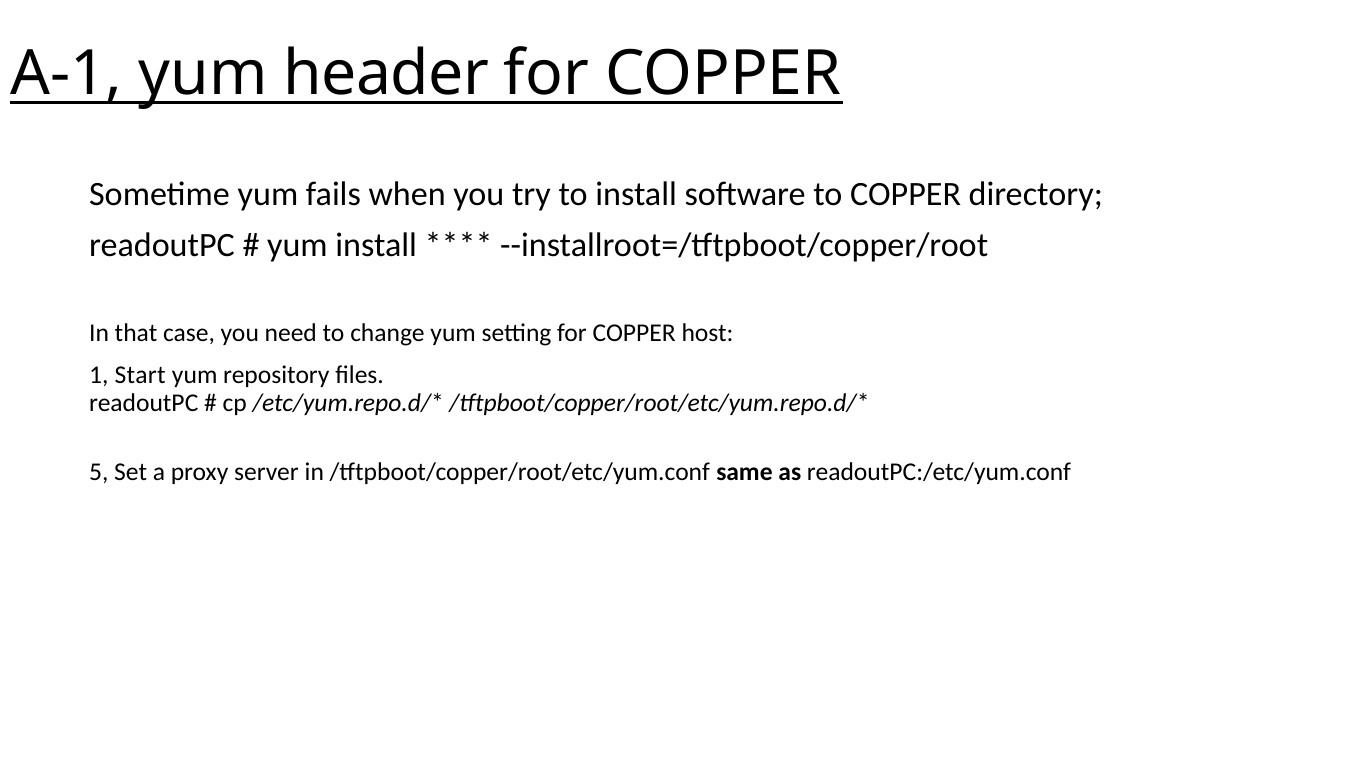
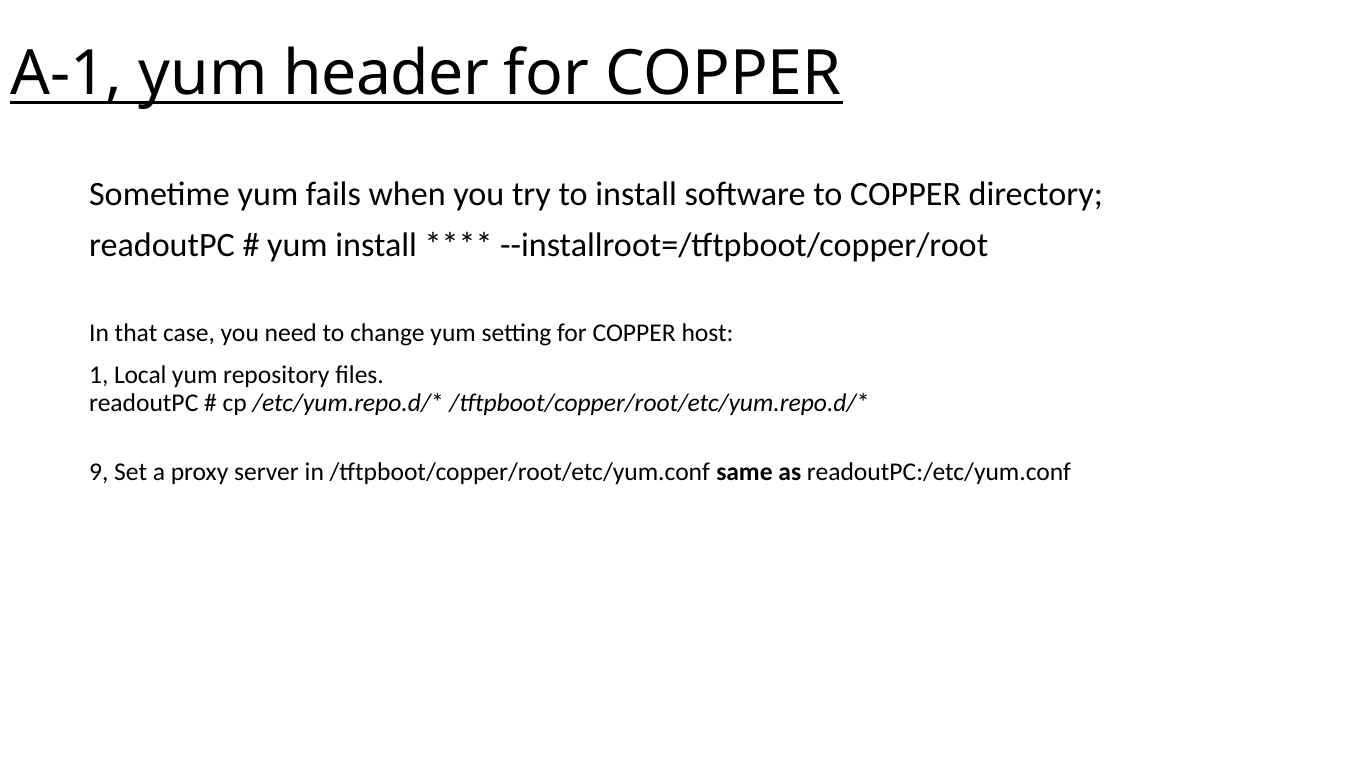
Start: Start -> Local
5: 5 -> 9
